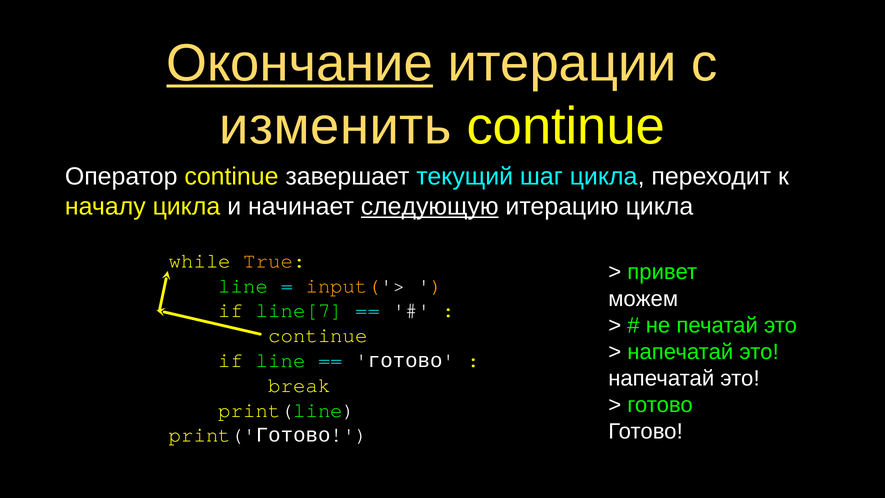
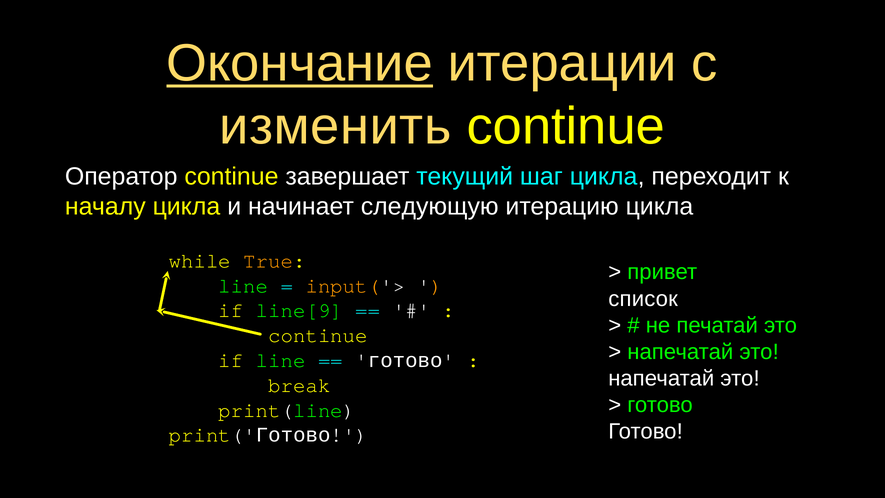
следующую underline: present -> none
можем: можем -> список
line[7: line[7 -> line[9
